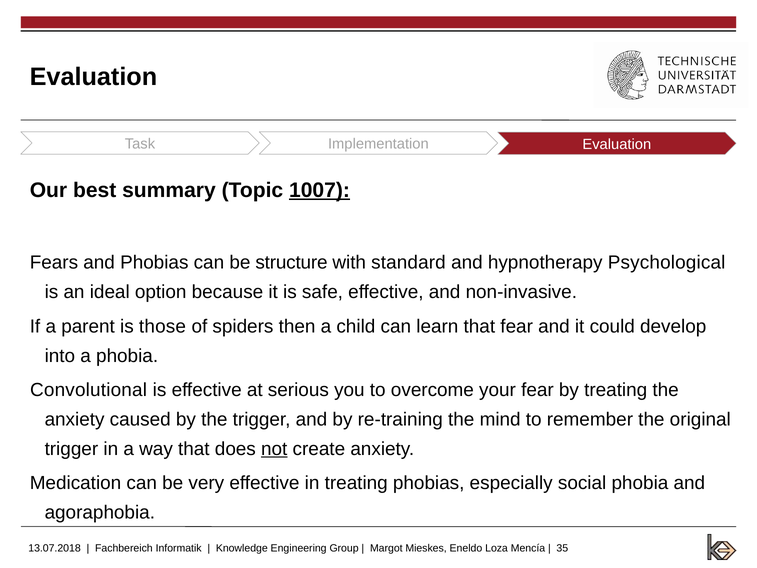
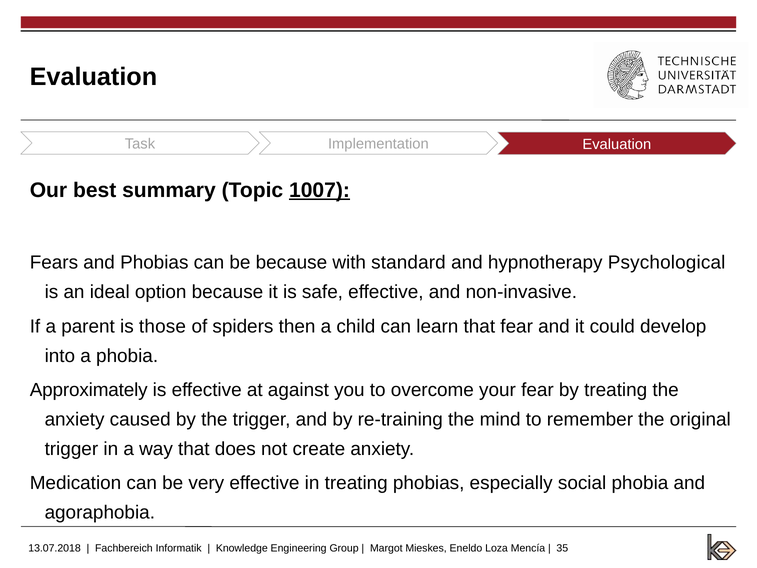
be structure: structure -> because
Convolutional: Convolutional -> Approximately
serious: serious -> against
not underline: present -> none
